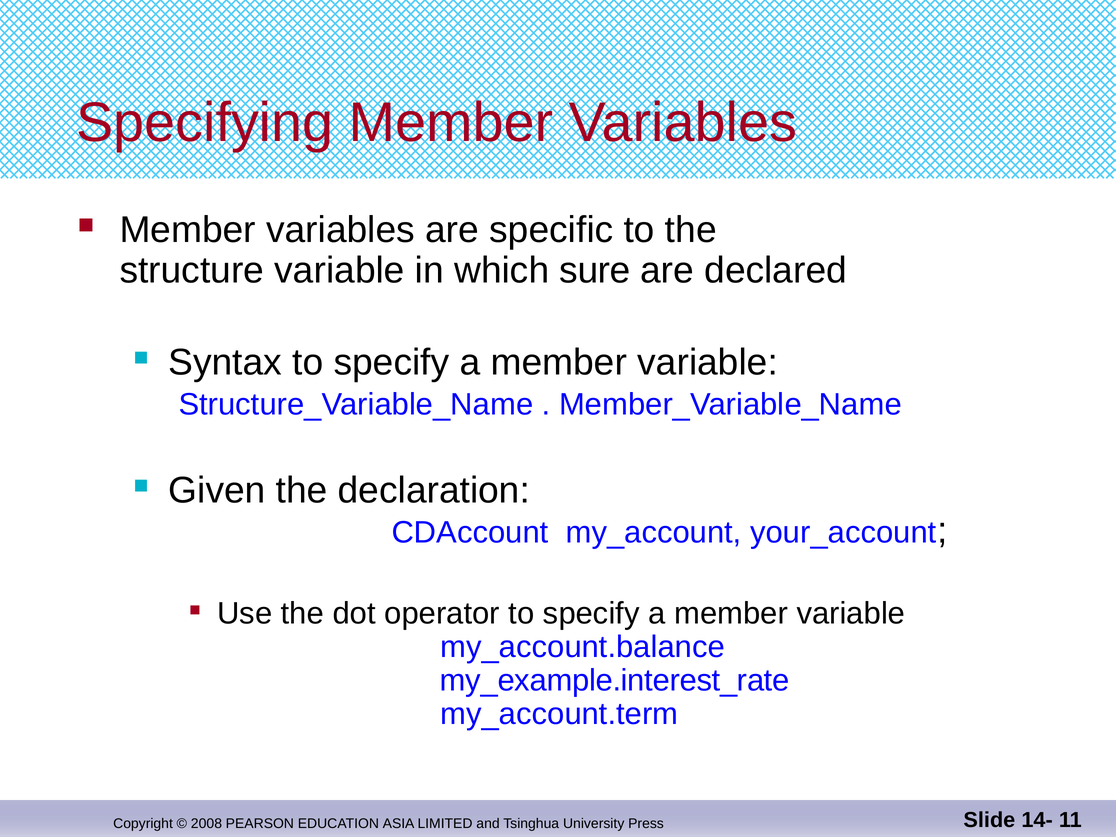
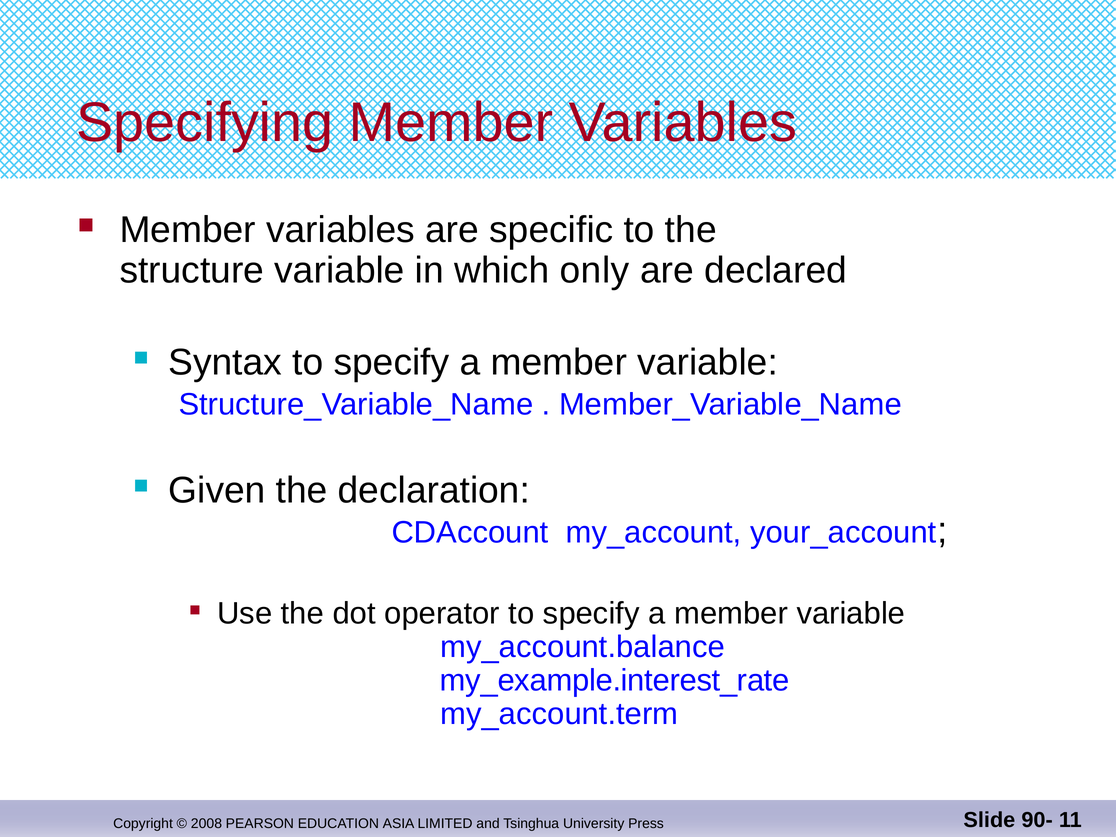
sure: sure -> only
14-: 14- -> 90-
